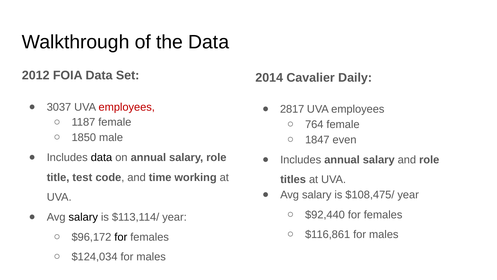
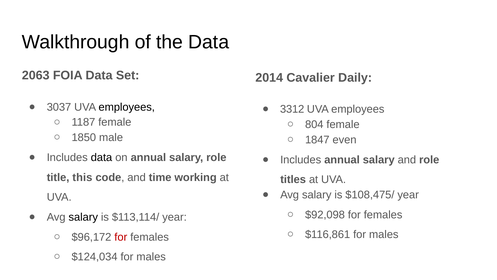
2012: 2012 -> 2063
employees at (127, 107) colour: red -> black
2817: 2817 -> 3312
764: 764 -> 804
test: test -> this
$92,440: $92,440 -> $92,098
for at (121, 237) colour: black -> red
